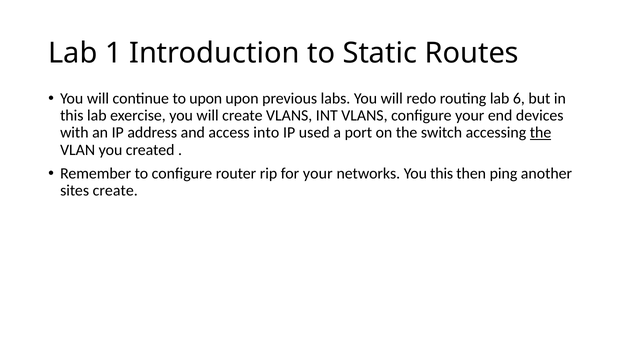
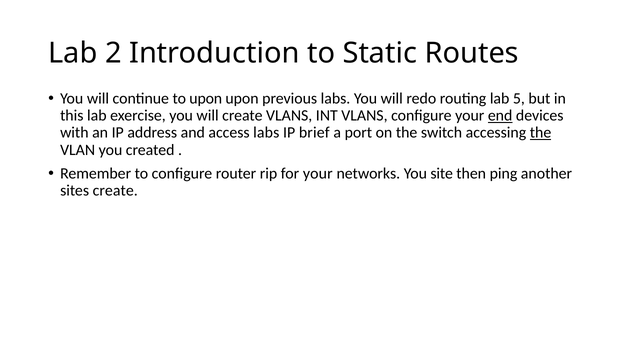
1: 1 -> 2
6: 6 -> 5
end underline: none -> present
access into: into -> labs
used: used -> brief
You this: this -> site
